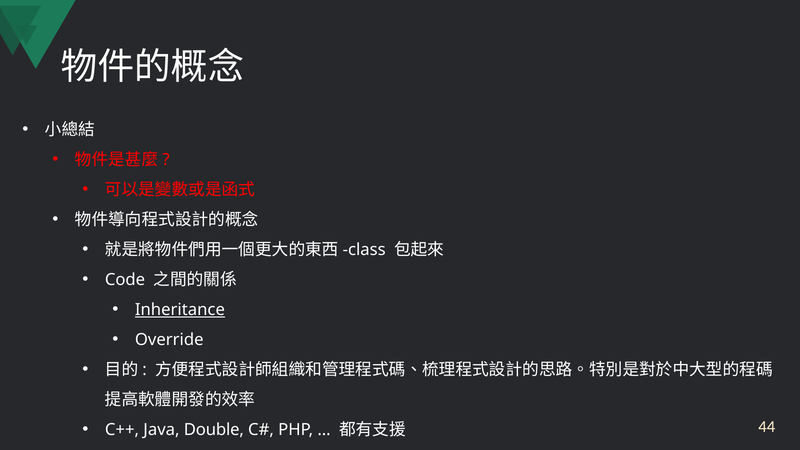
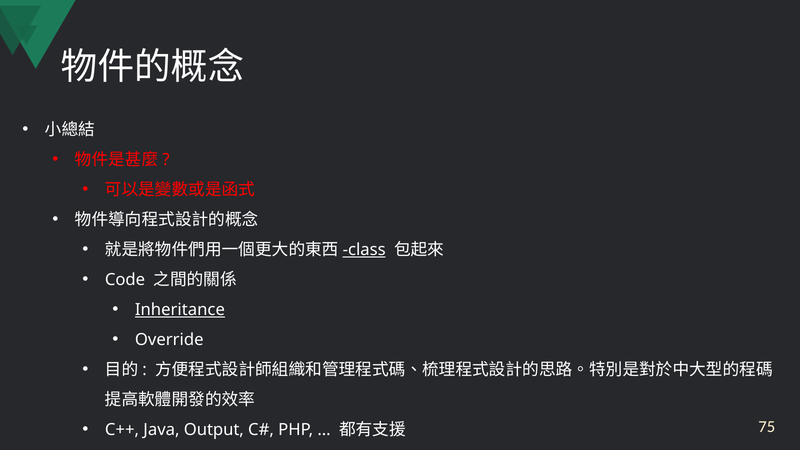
class underline: none -> present
Double: Double -> Output
44: 44 -> 75
